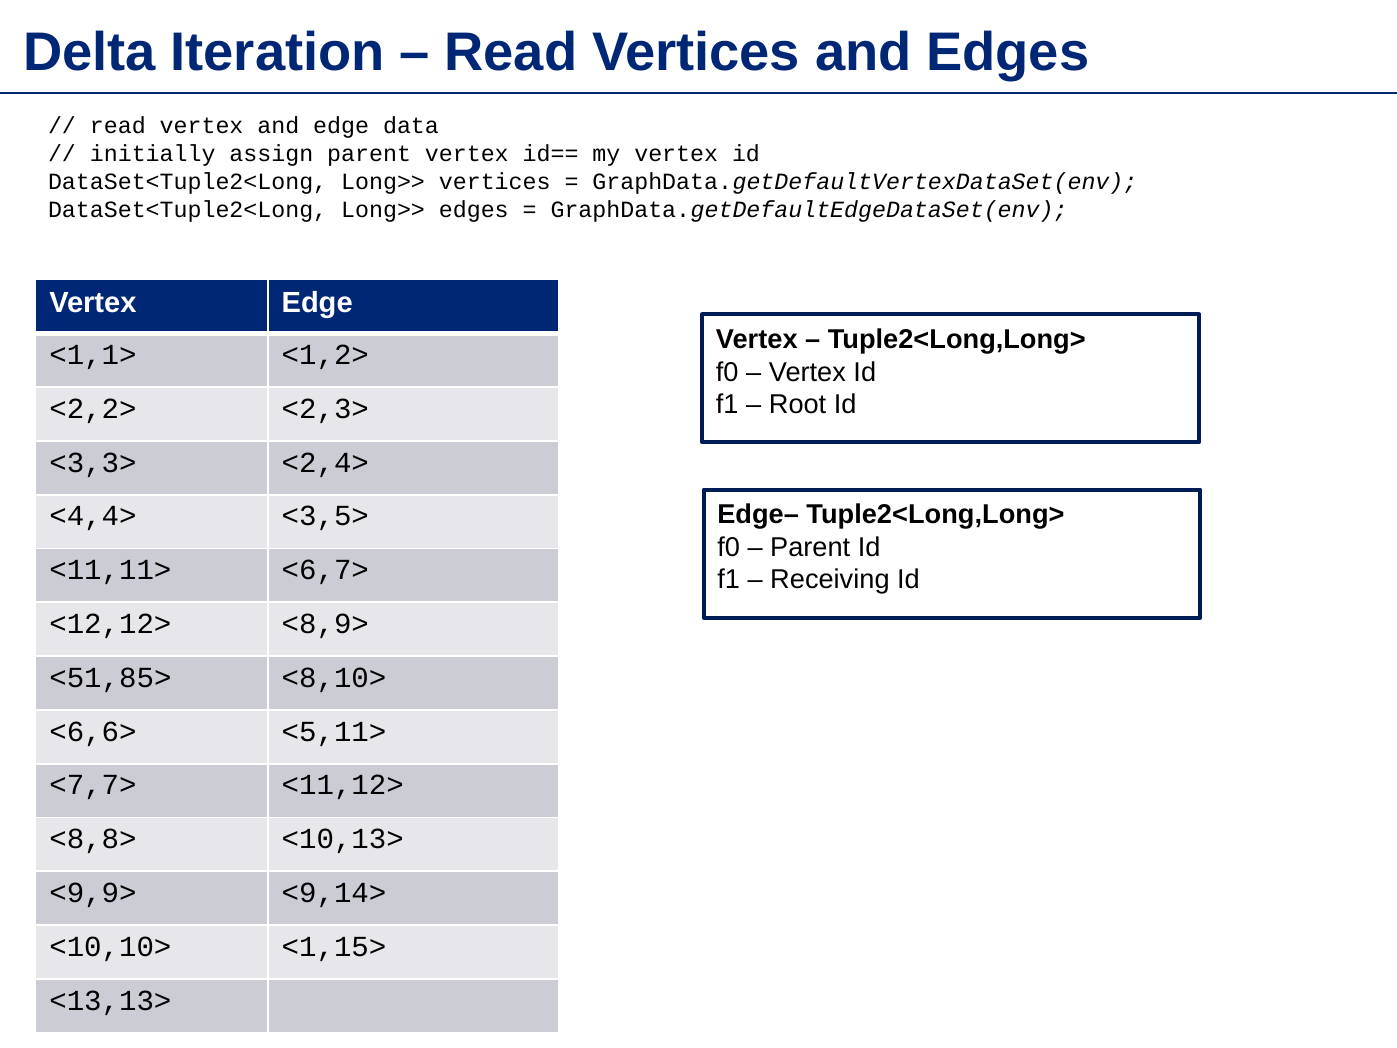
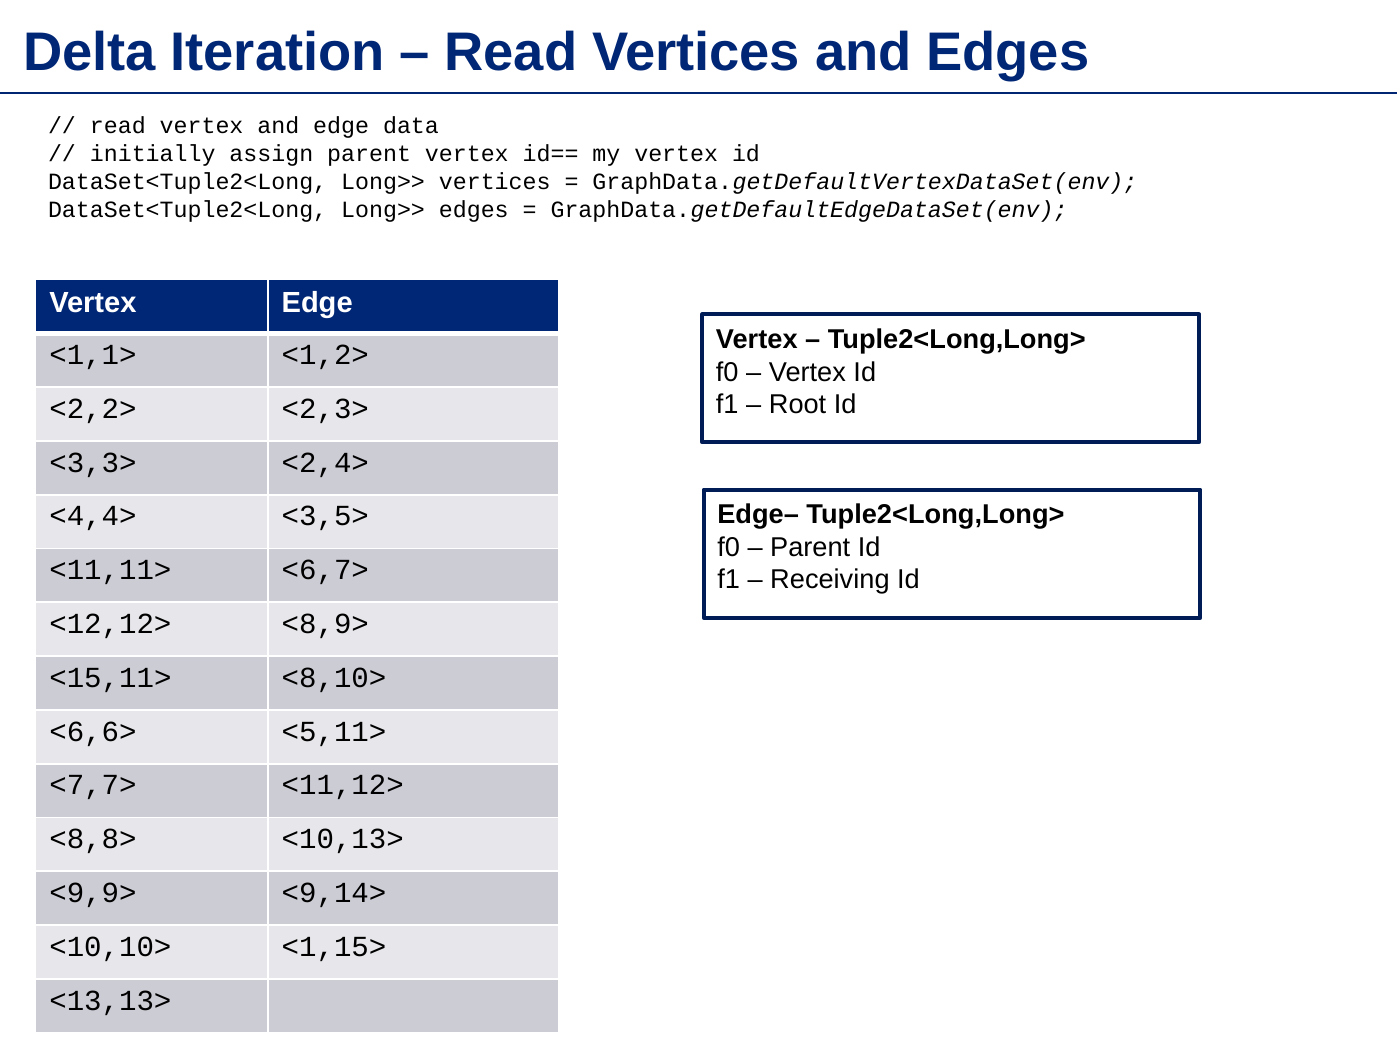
<51,85>: <51,85> -> <15,11>
